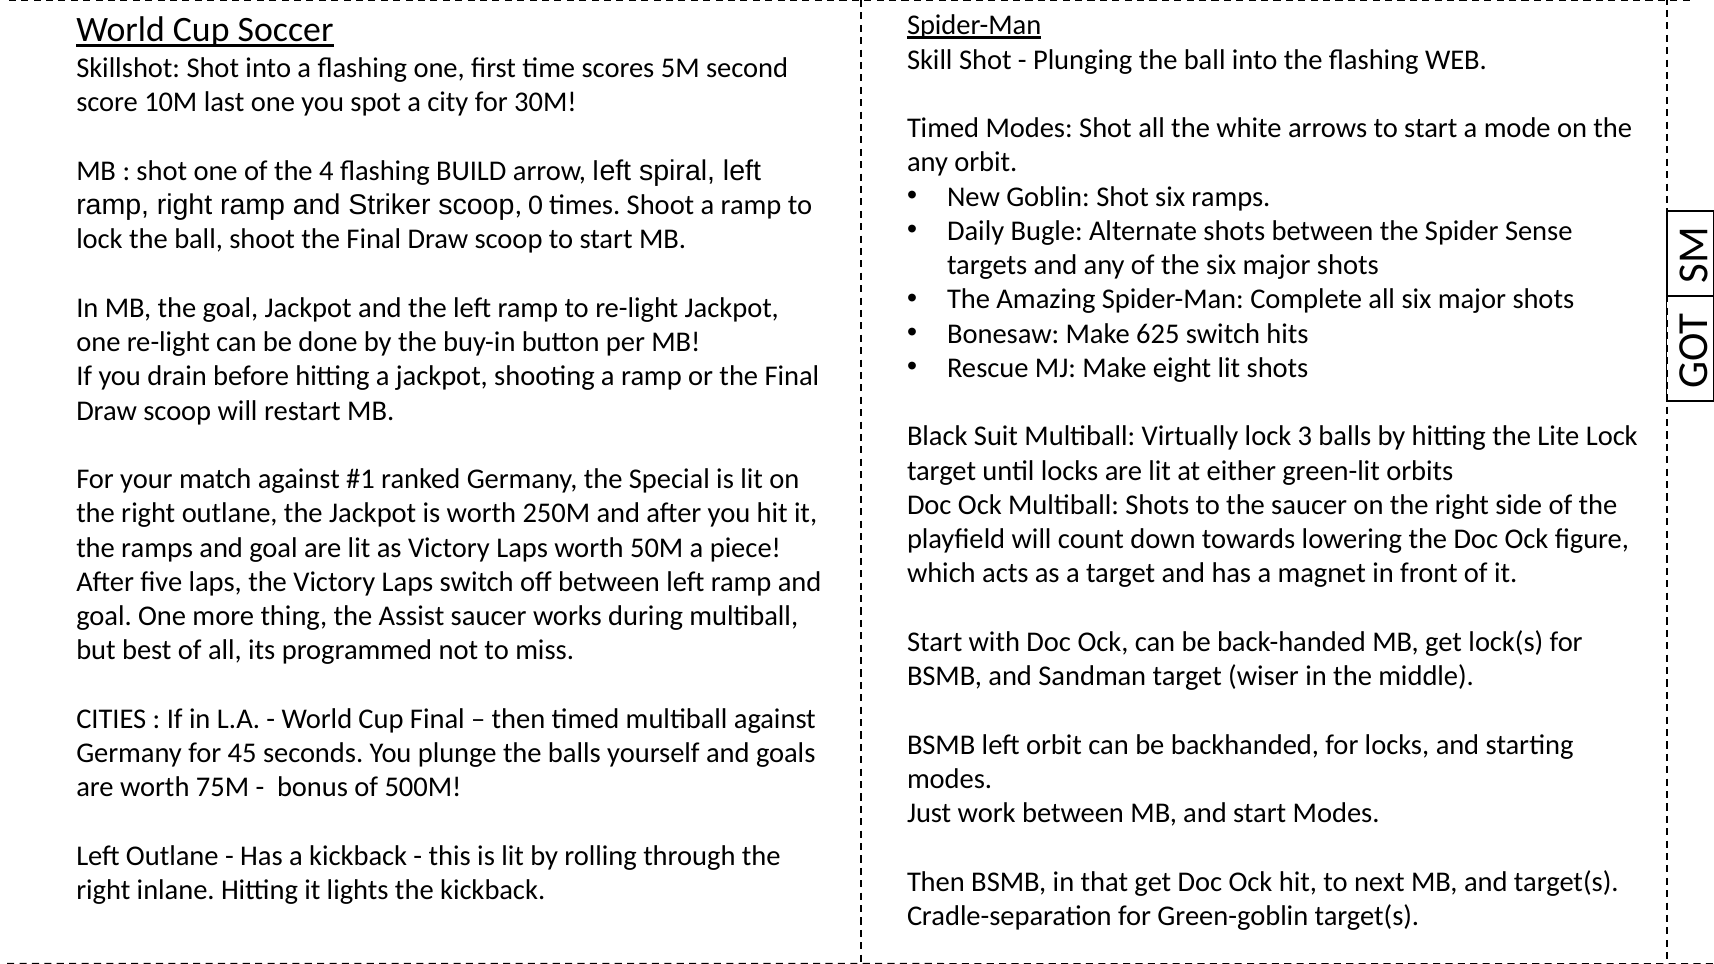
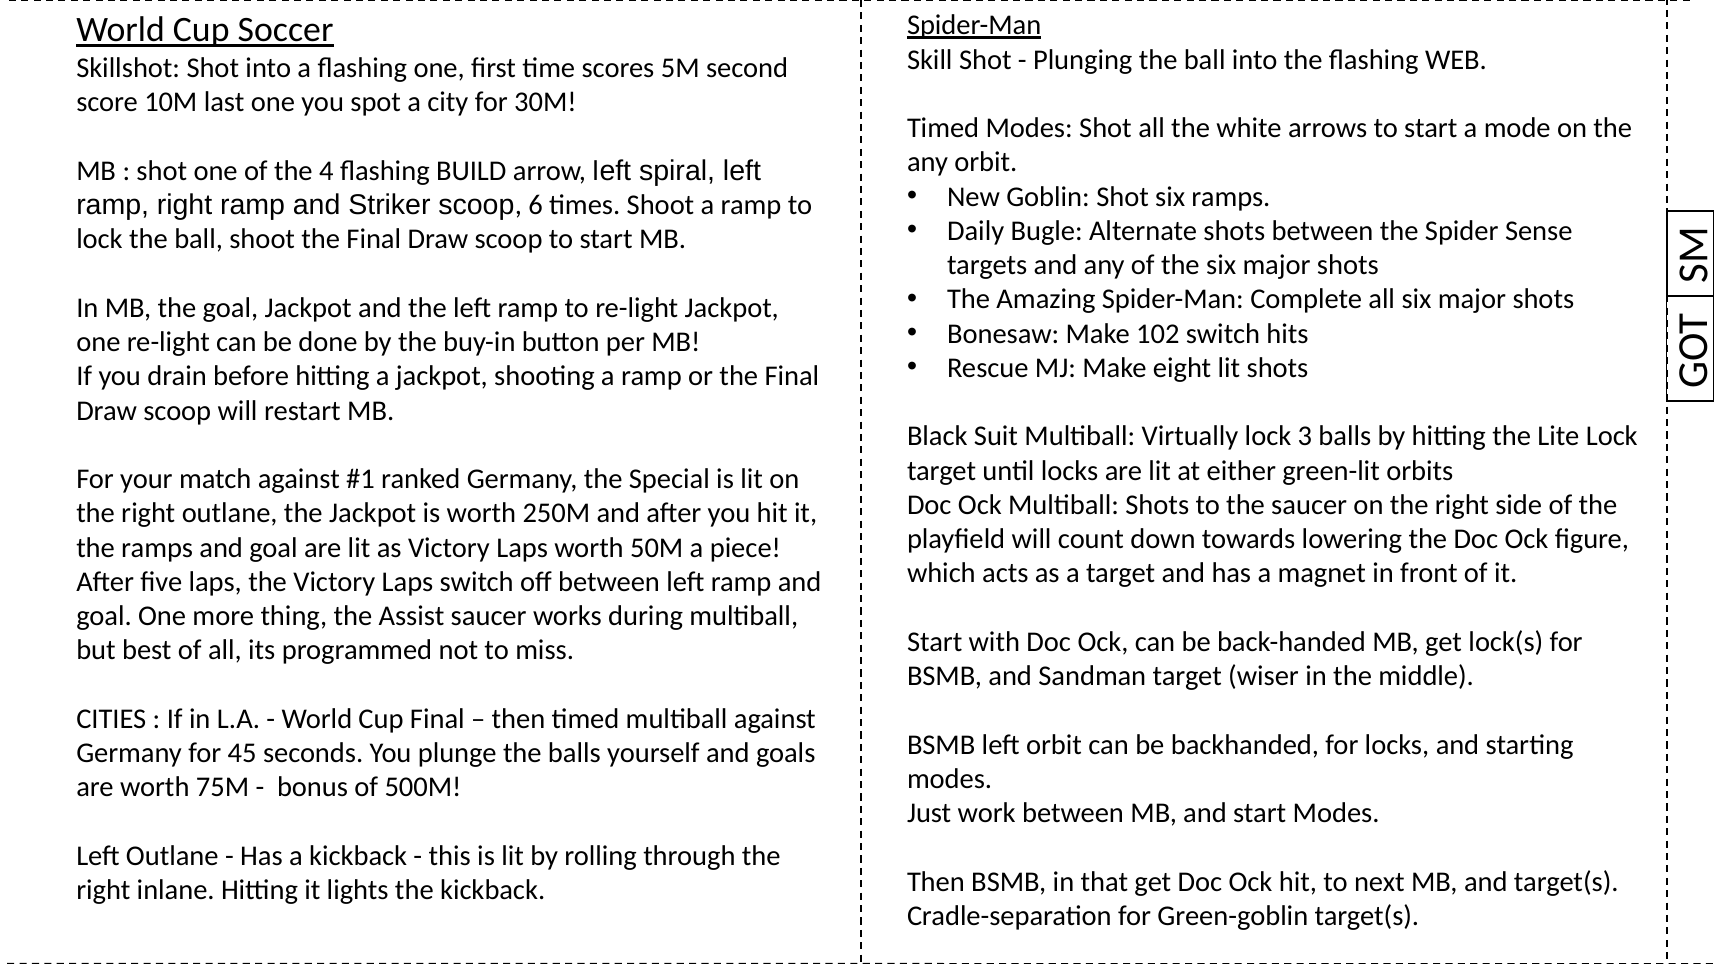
0: 0 -> 6
625: 625 -> 102
